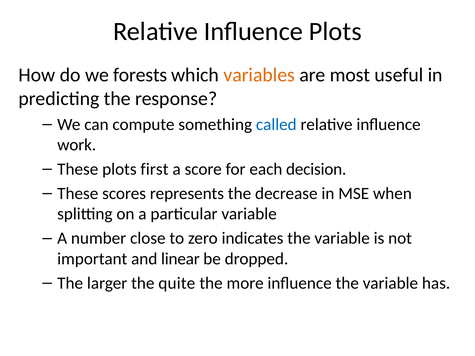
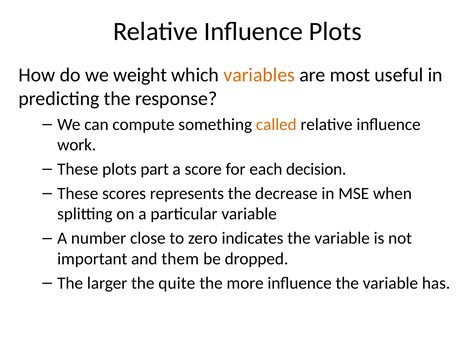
forests: forests -> weight
called colour: blue -> orange
first: first -> part
linear: linear -> them
